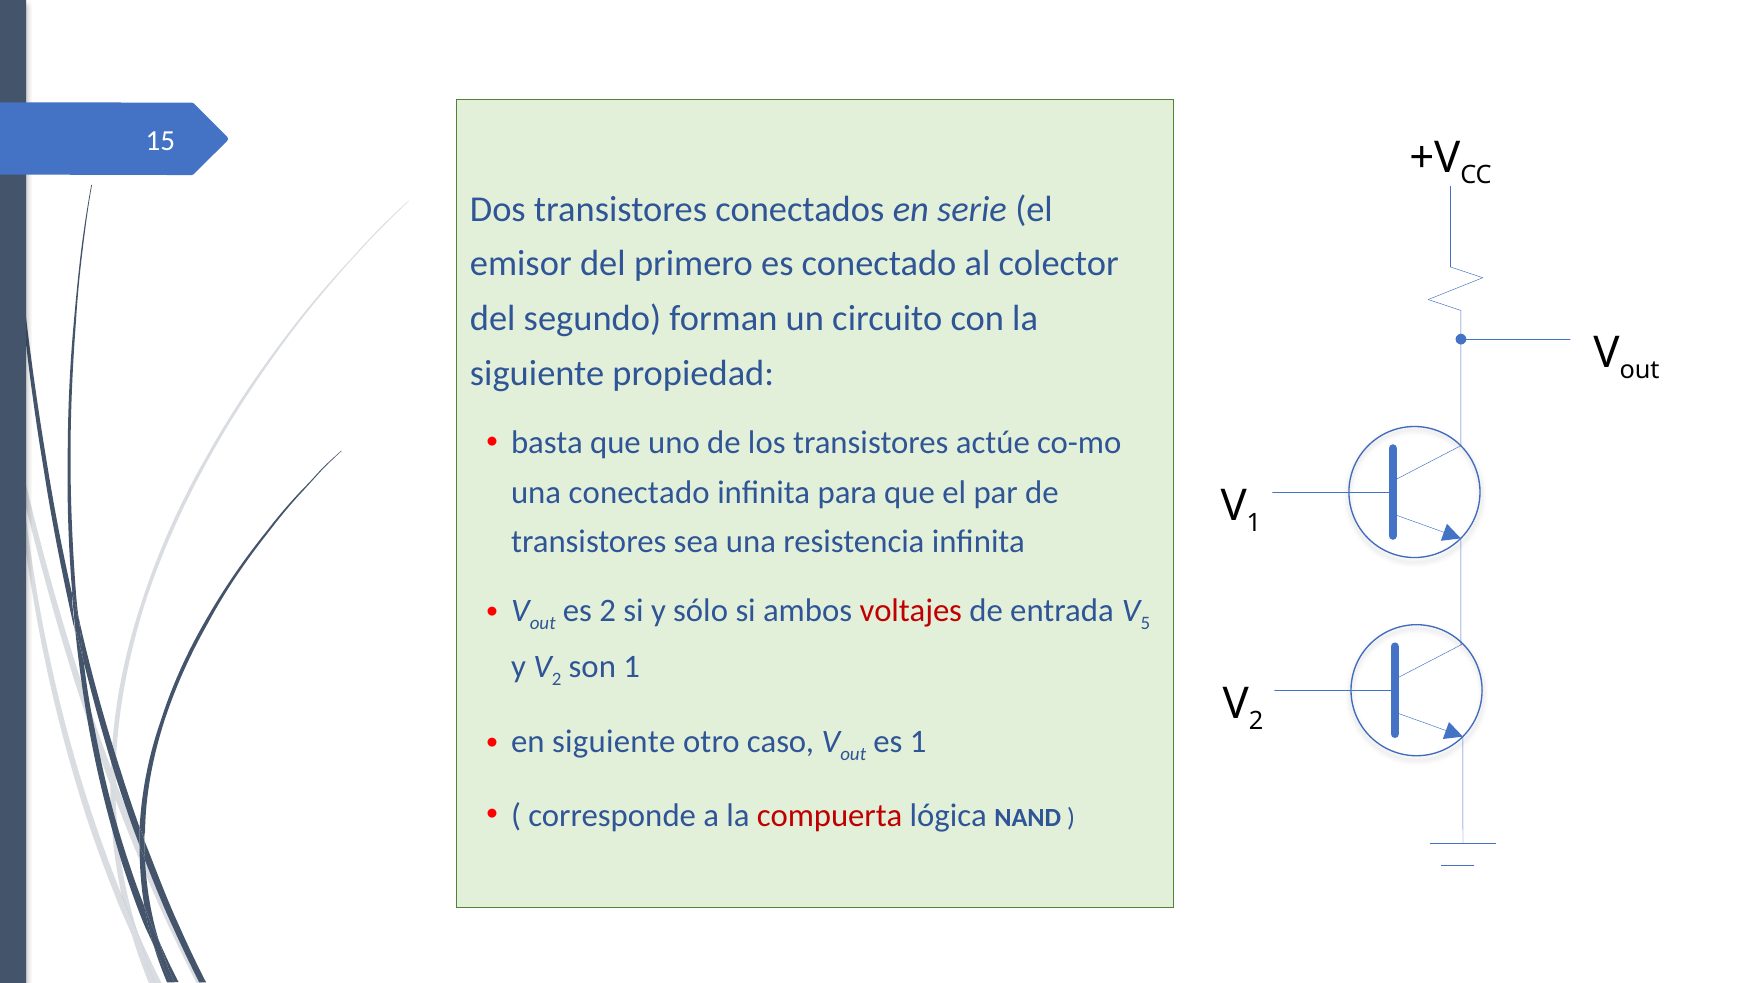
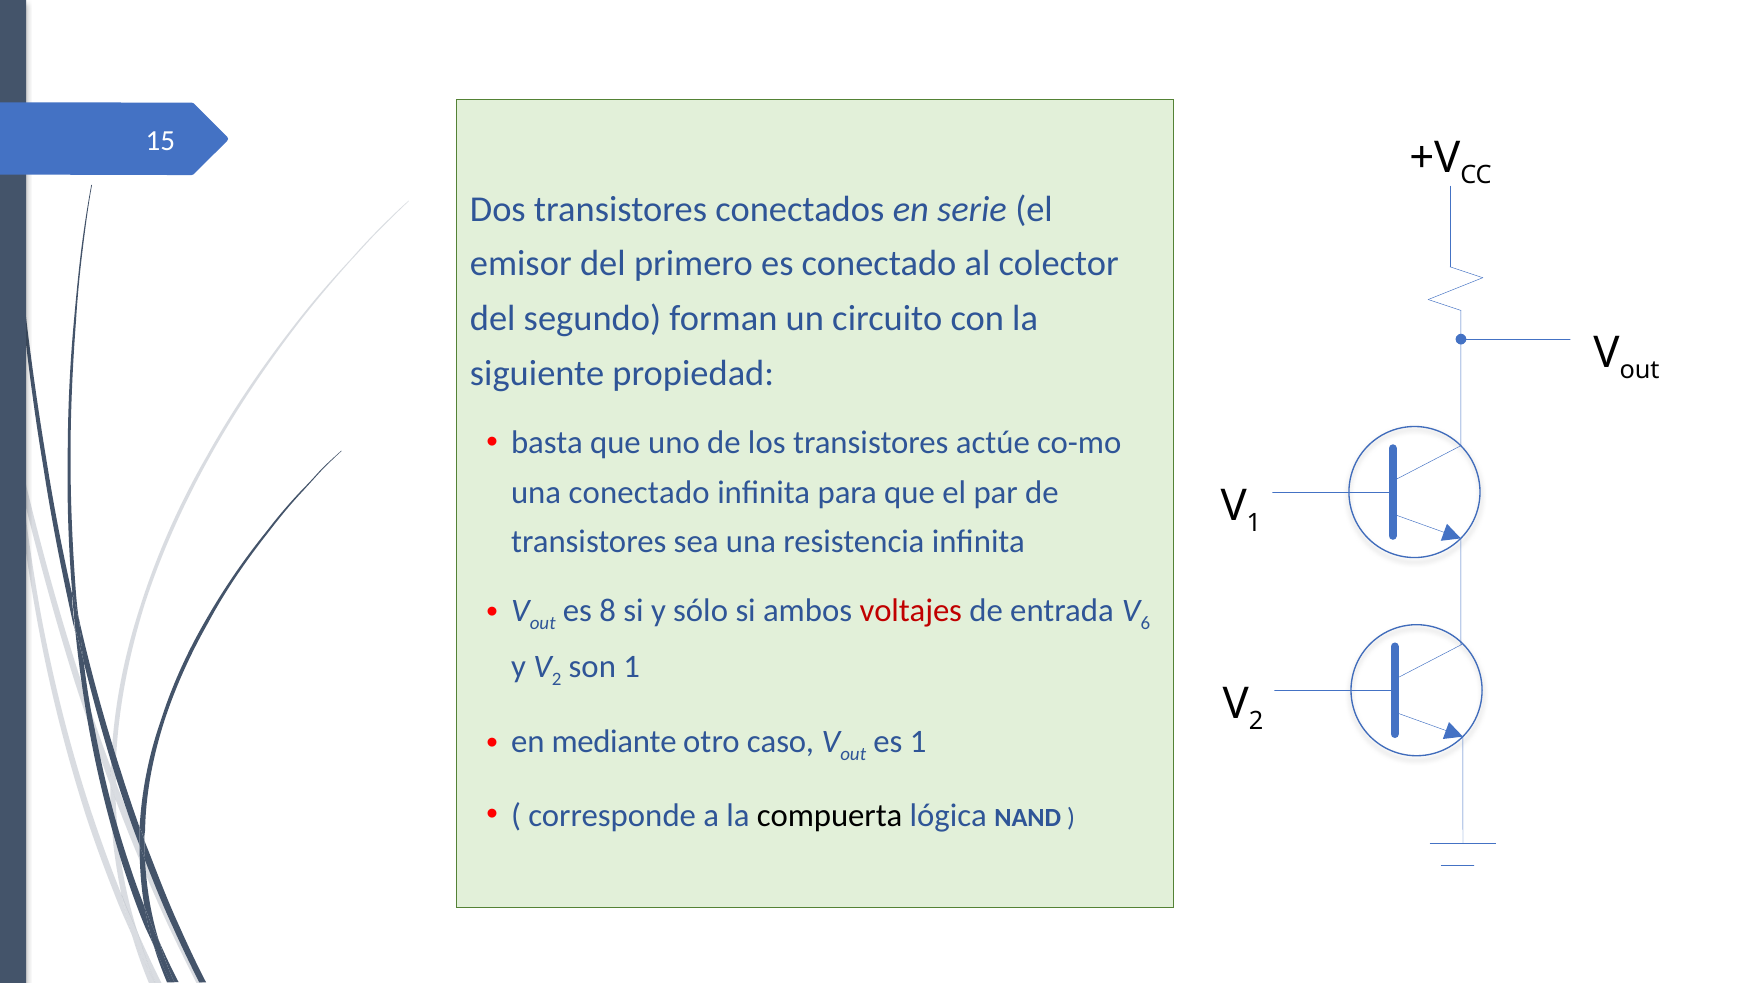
es 2: 2 -> 8
5: 5 -> 6
en siguiente: siguiente -> mediante
compuerta colour: red -> black
